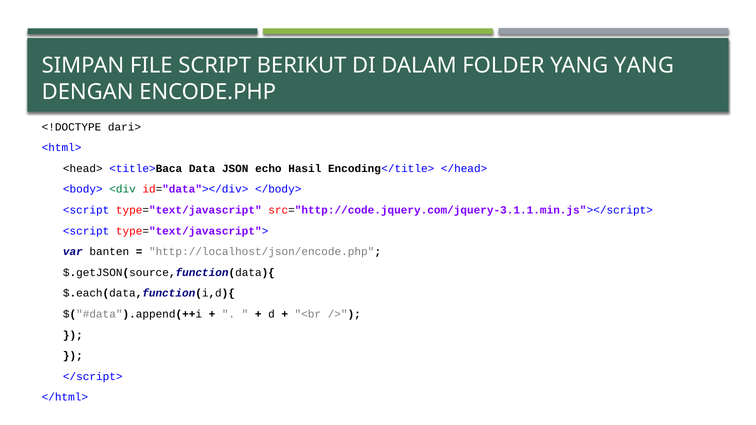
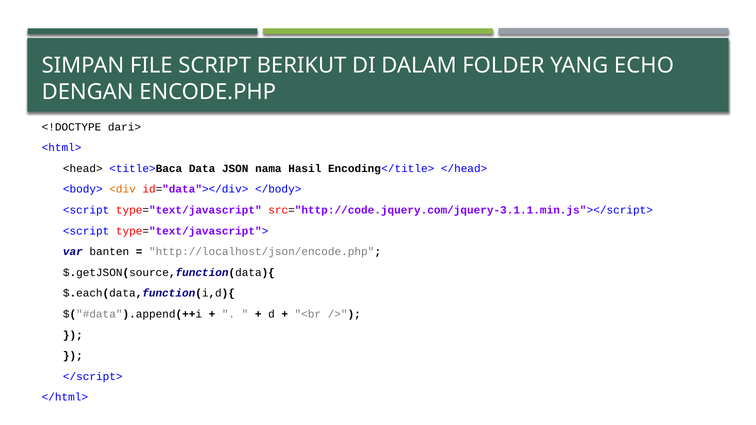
YANG YANG: YANG -> ECHO
echo: echo -> nama
<div colour: green -> orange
